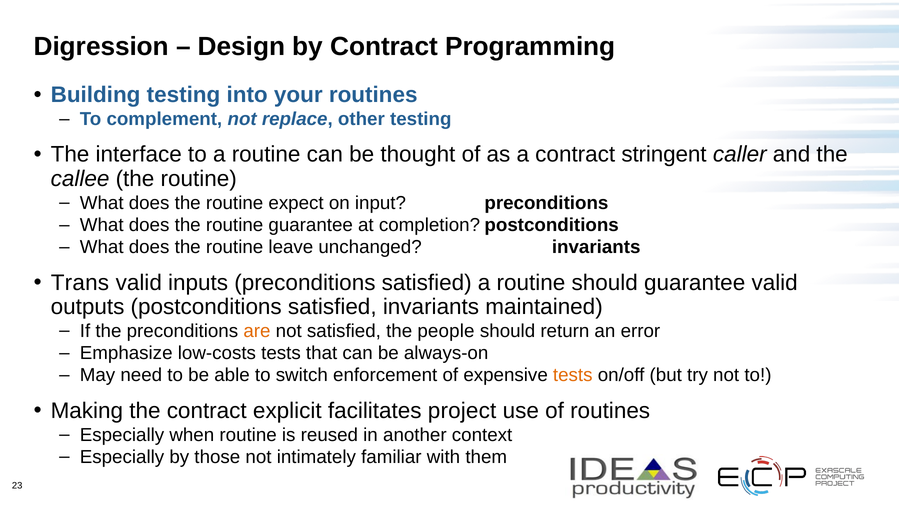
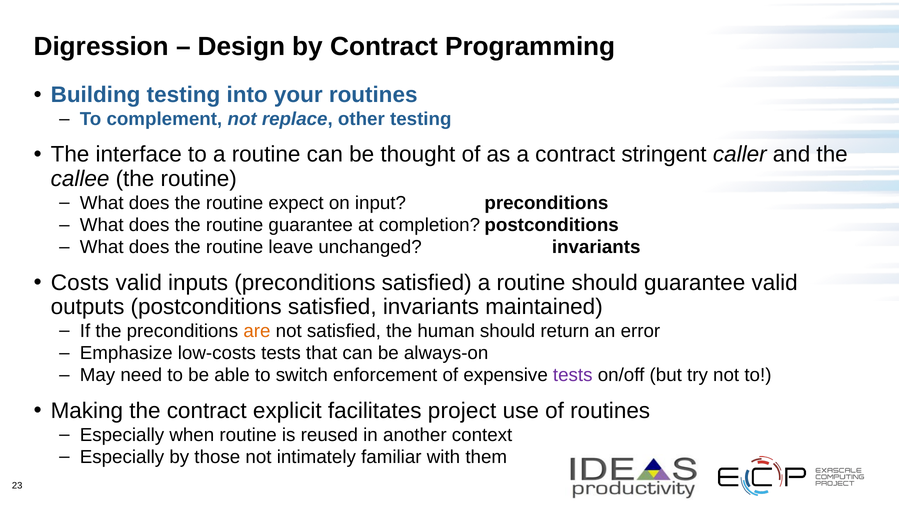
Trans: Trans -> Costs
people: people -> human
tests at (573, 375) colour: orange -> purple
